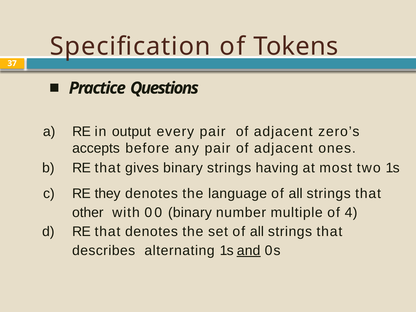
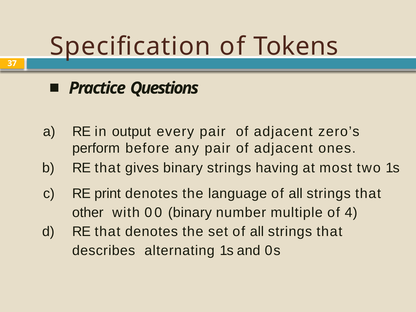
accepts: accepts -> perform
they: they -> print
and underline: present -> none
